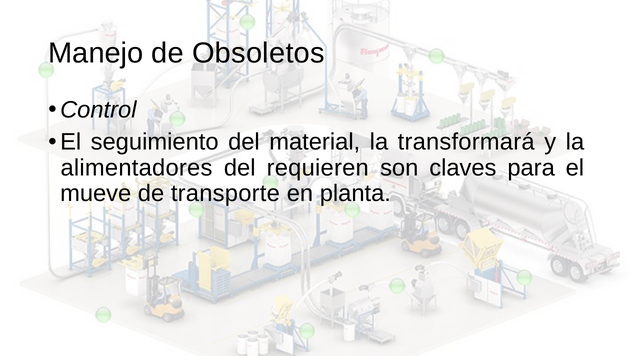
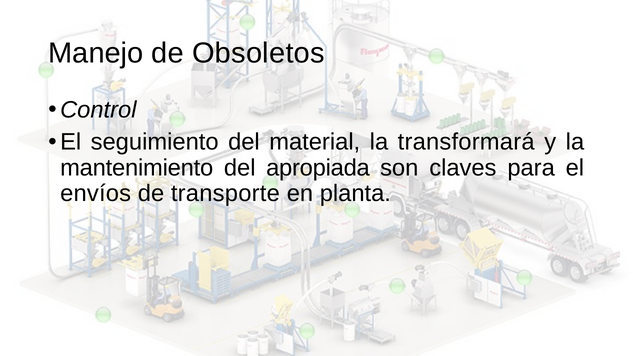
alimentadores: alimentadores -> mantenimiento
requieren: requieren -> apropiada
mueve: mueve -> envíos
